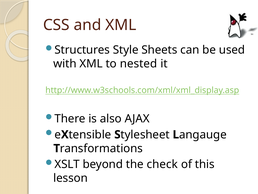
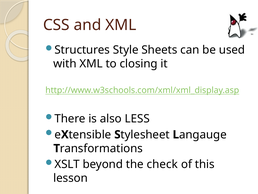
nested: nested -> closing
AJAX: AJAX -> LESS
